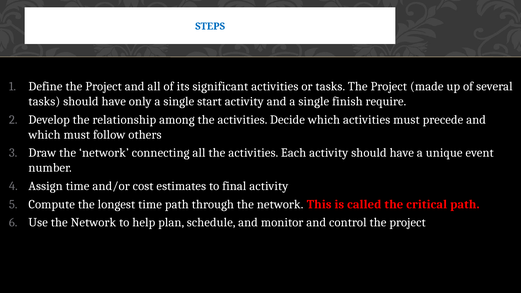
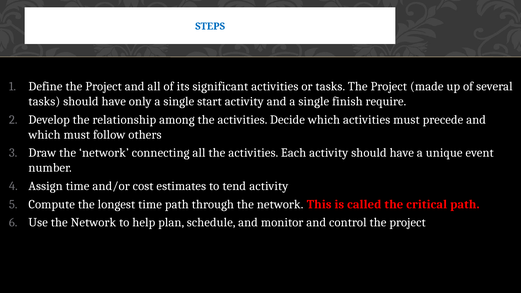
final: final -> tend
